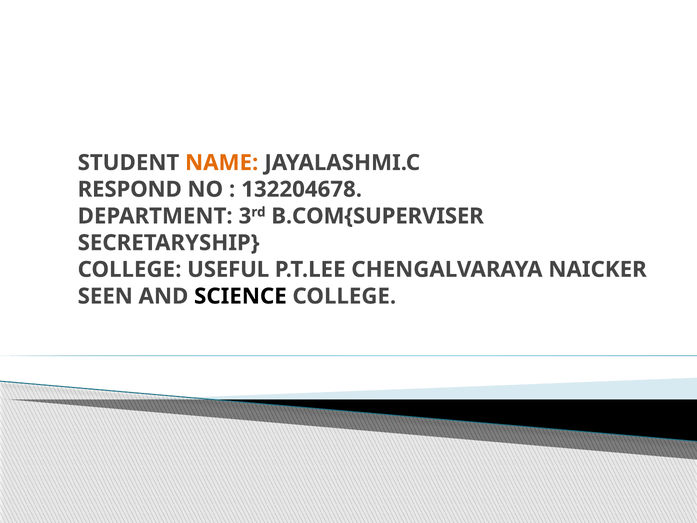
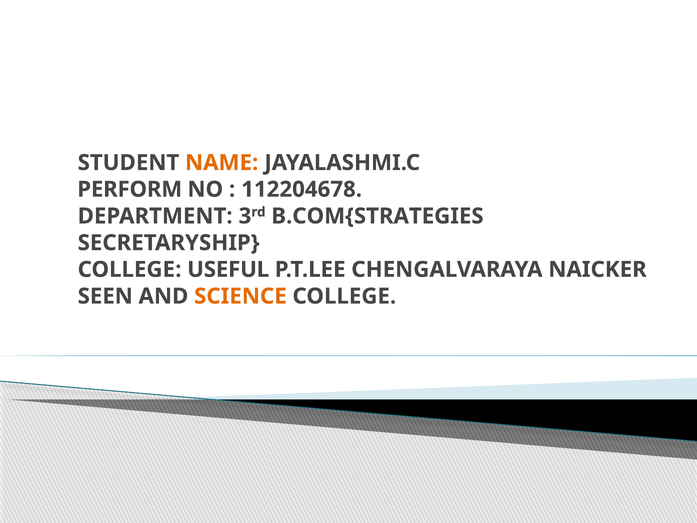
RESPOND: RESPOND -> PERFORM
132204678: 132204678 -> 112204678
B.COM{SUPERVISER: B.COM{SUPERVISER -> B.COM{STRATEGIES
SCIENCE colour: black -> orange
